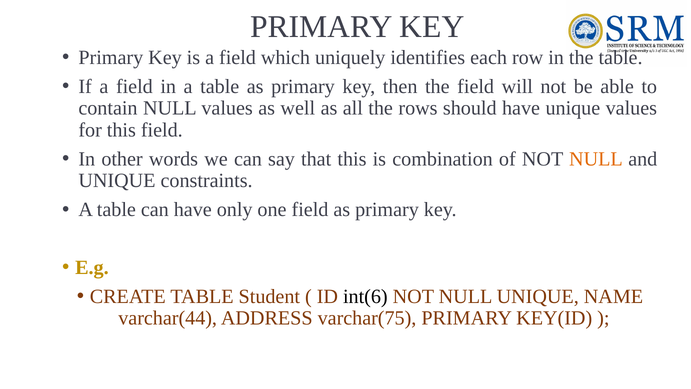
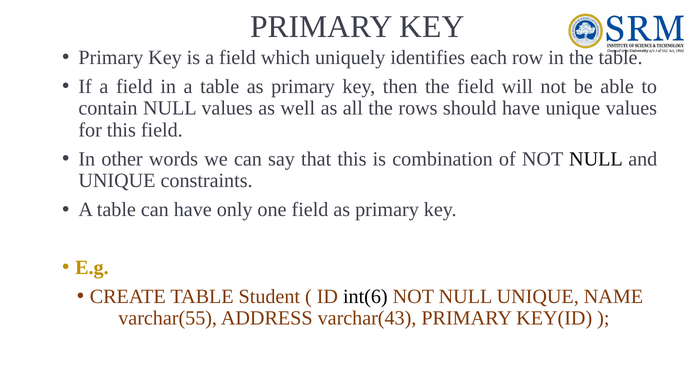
NULL at (596, 159) colour: orange -> black
varchar(44: varchar(44 -> varchar(55
varchar(75: varchar(75 -> varchar(43
